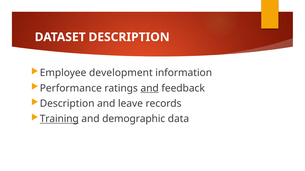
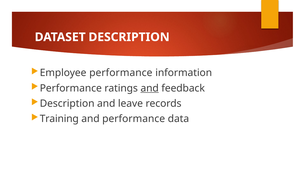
Employee development: development -> performance
Training underline: present -> none
and demographic: demographic -> performance
